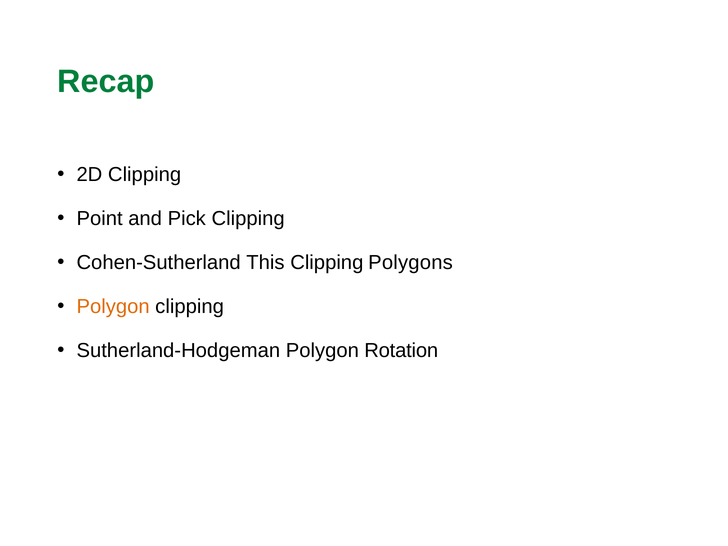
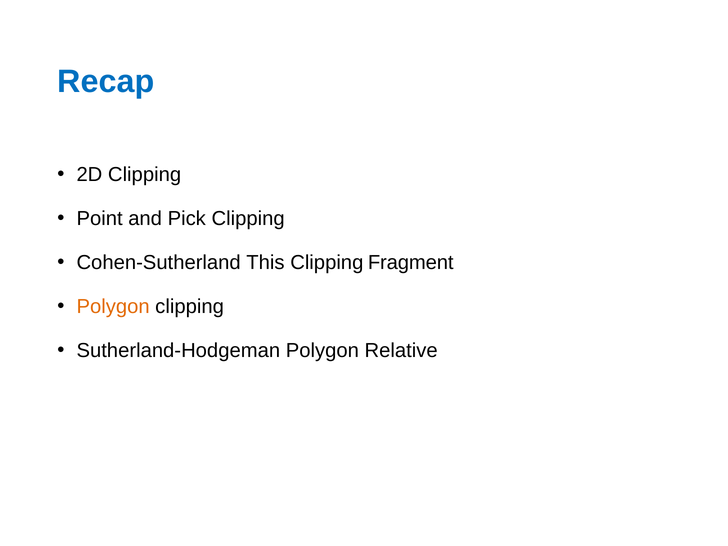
Recap colour: green -> blue
Polygons: Polygons -> Fragment
Rotation: Rotation -> Relative
